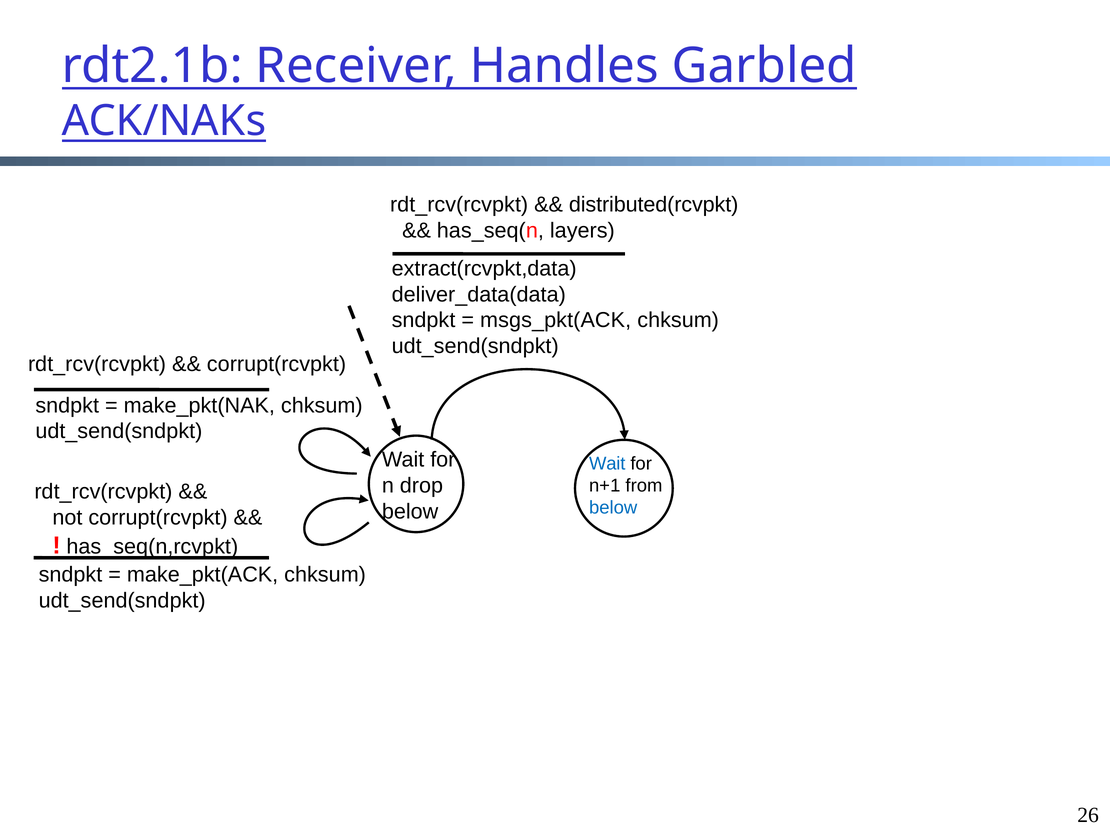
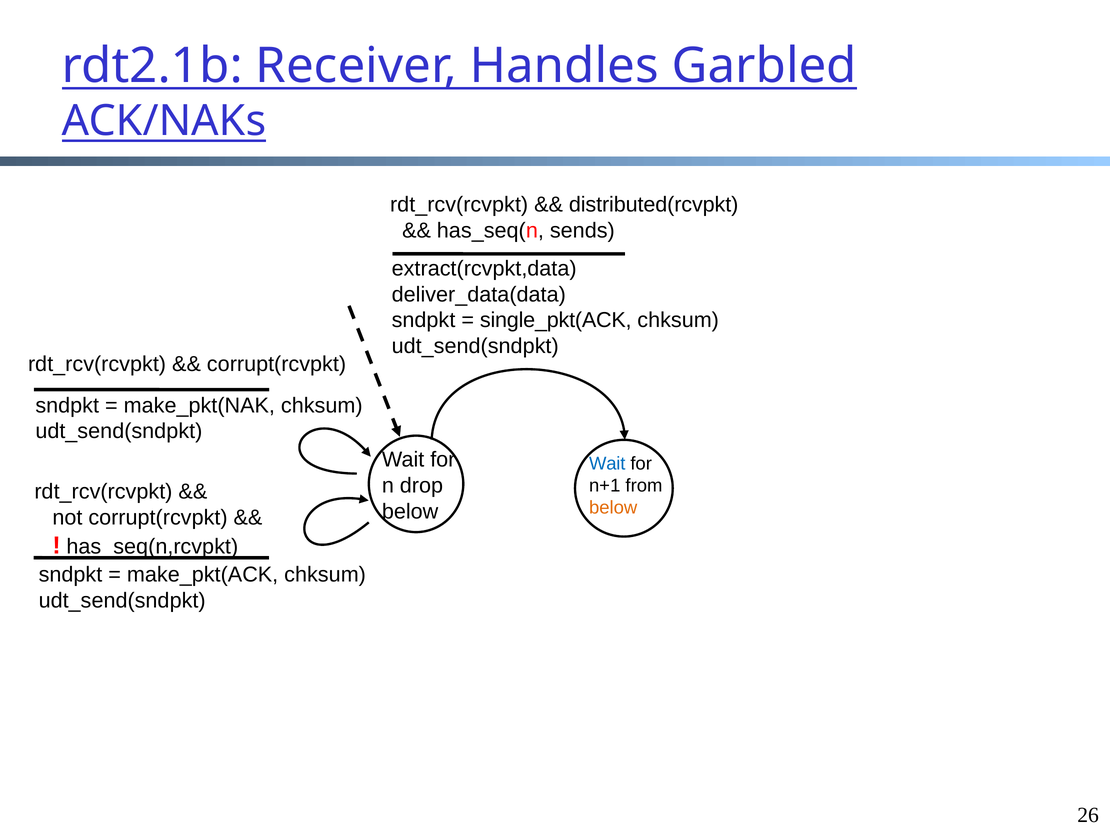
layers: layers -> sends
msgs_pkt(ACK: msgs_pkt(ACK -> single_pkt(ACK
below at (613, 508) colour: blue -> orange
